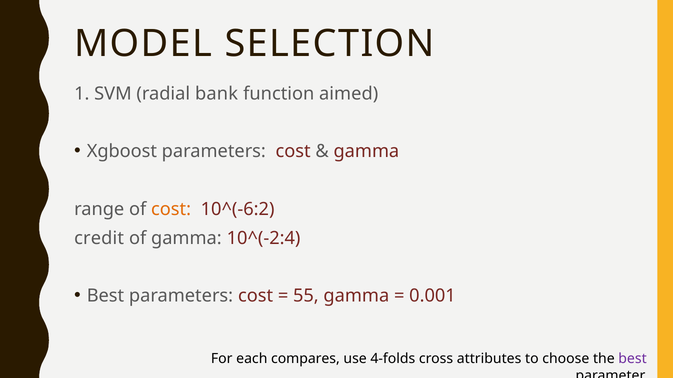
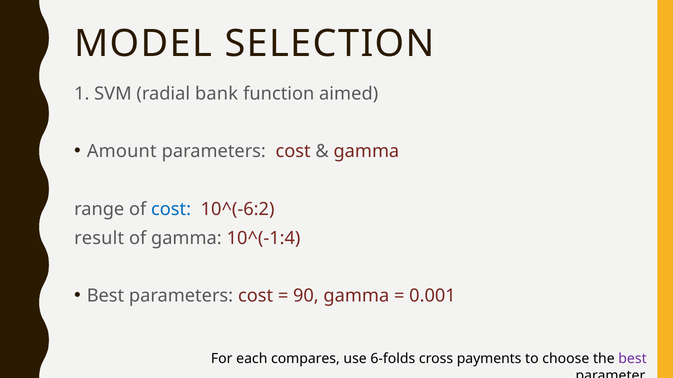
Xgboost: Xgboost -> Amount
cost at (171, 209) colour: orange -> blue
credit: credit -> result
10^(-2:4: 10^(-2:4 -> 10^(-1:4
55: 55 -> 90
4-folds: 4-folds -> 6-folds
attributes: attributes -> payments
